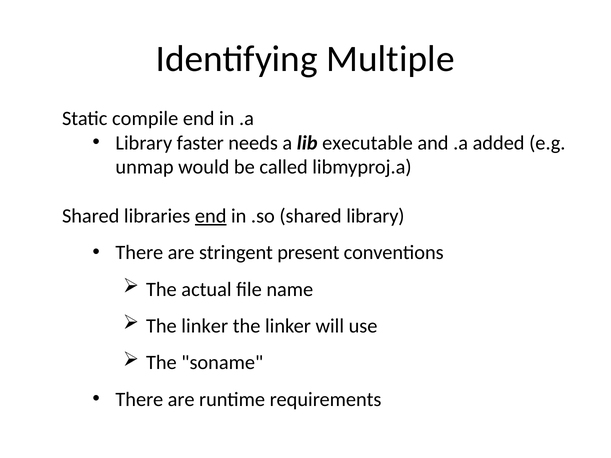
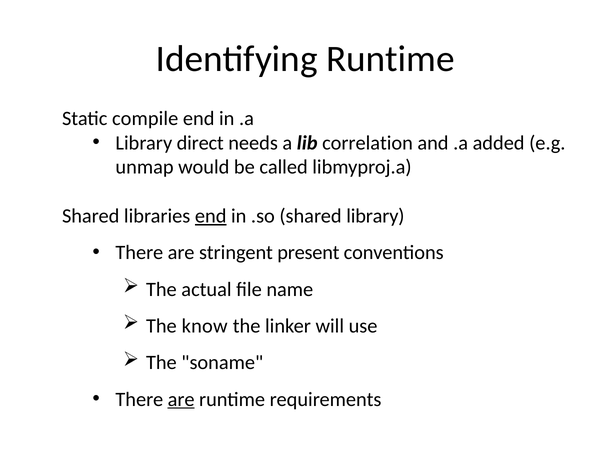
Identifying Multiple: Multiple -> Runtime
faster: faster -> direct
executable: executable -> correlation
linker at (205, 326): linker -> know
are at (181, 400) underline: none -> present
